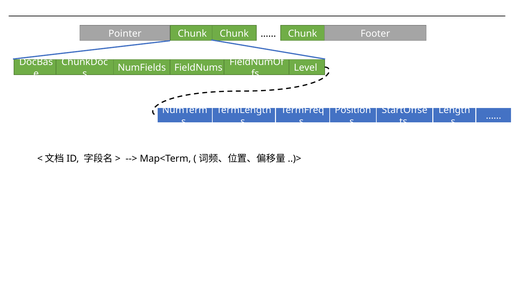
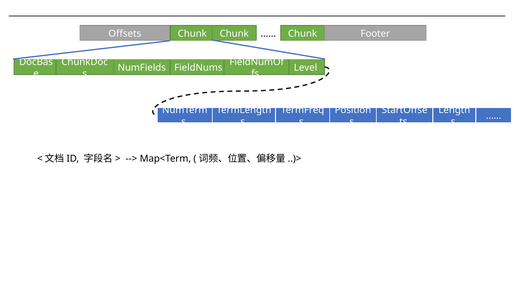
Pointer: Pointer -> Offsets
